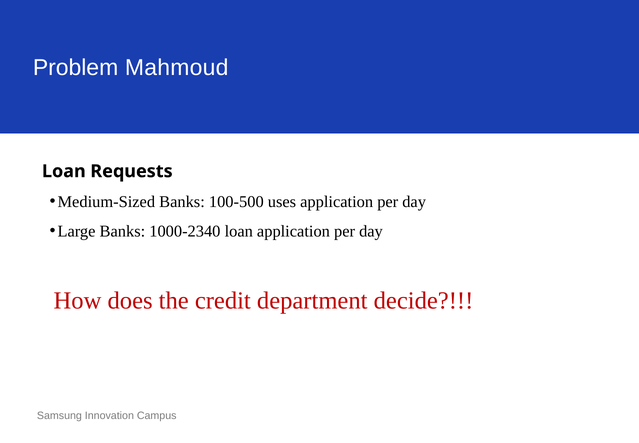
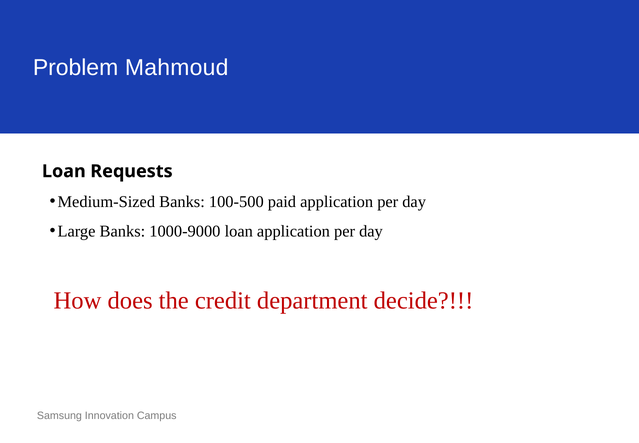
uses: uses -> paid
1000-2340: 1000-2340 -> 1000-9000
